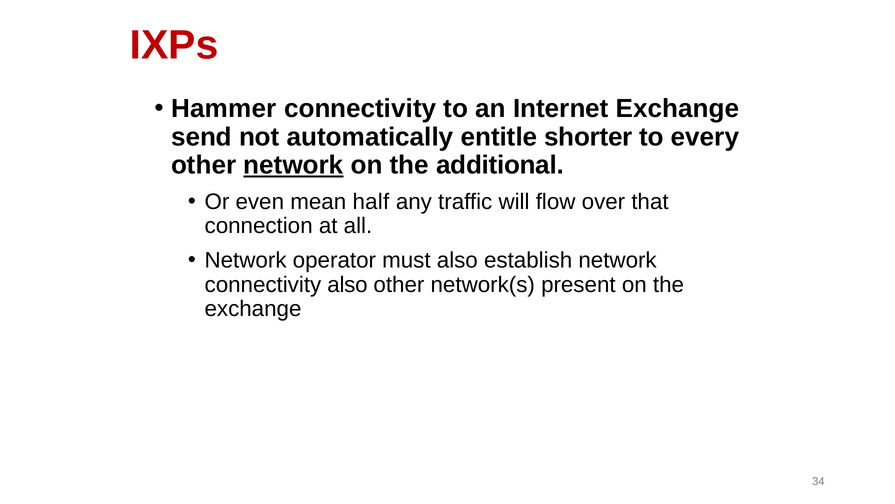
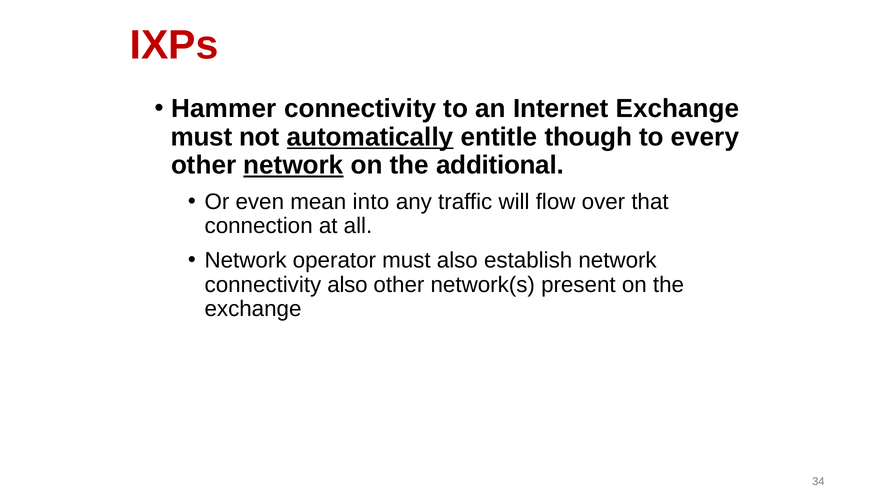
send at (201, 137): send -> must
automatically underline: none -> present
shorter: shorter -> though
half: half -> into
